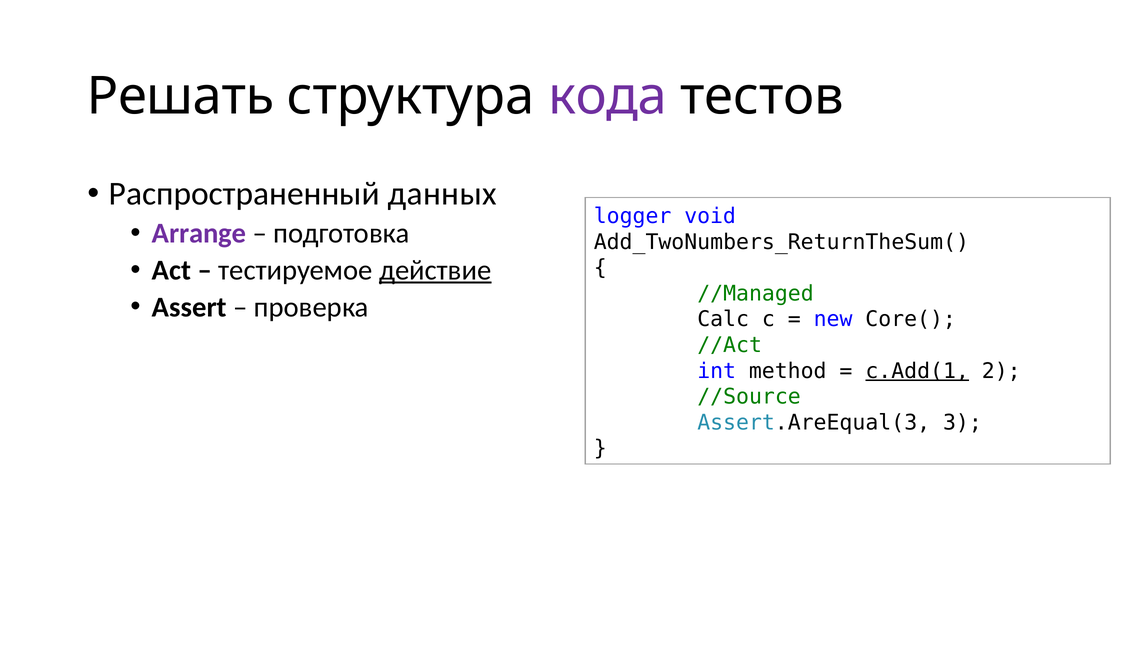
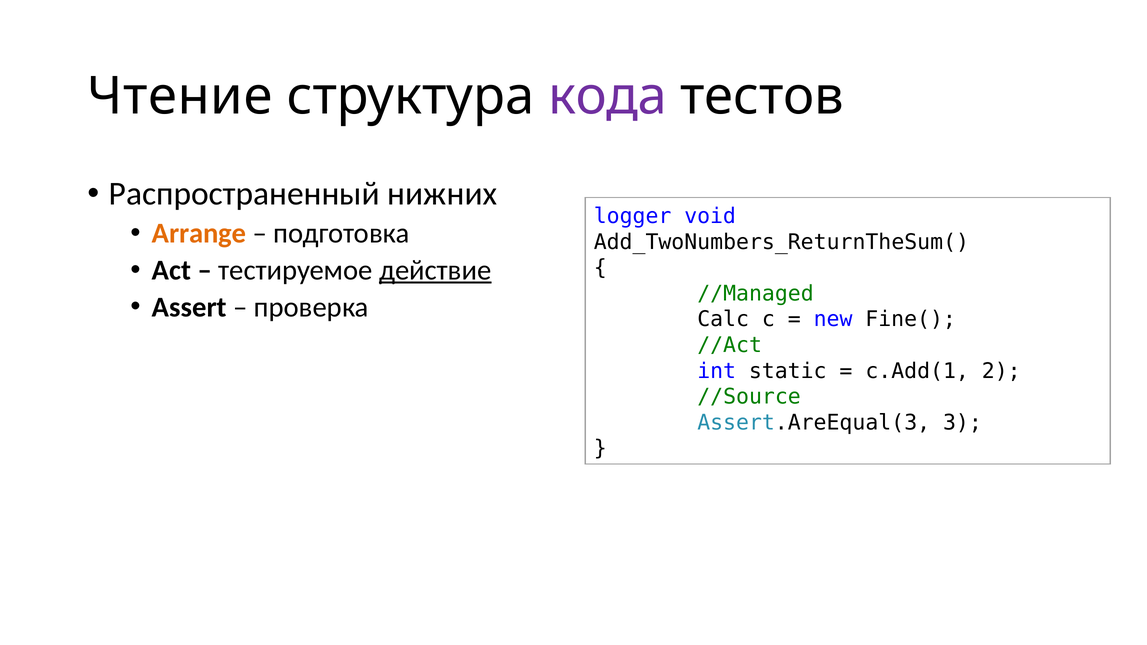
Решать: Решать -> Чтение
данных: данных -> нижних
Arrange colour: purple -> orange
Core(: Core( -> Fine(
method: method -> static
c.Add(1 underline: present -> none
